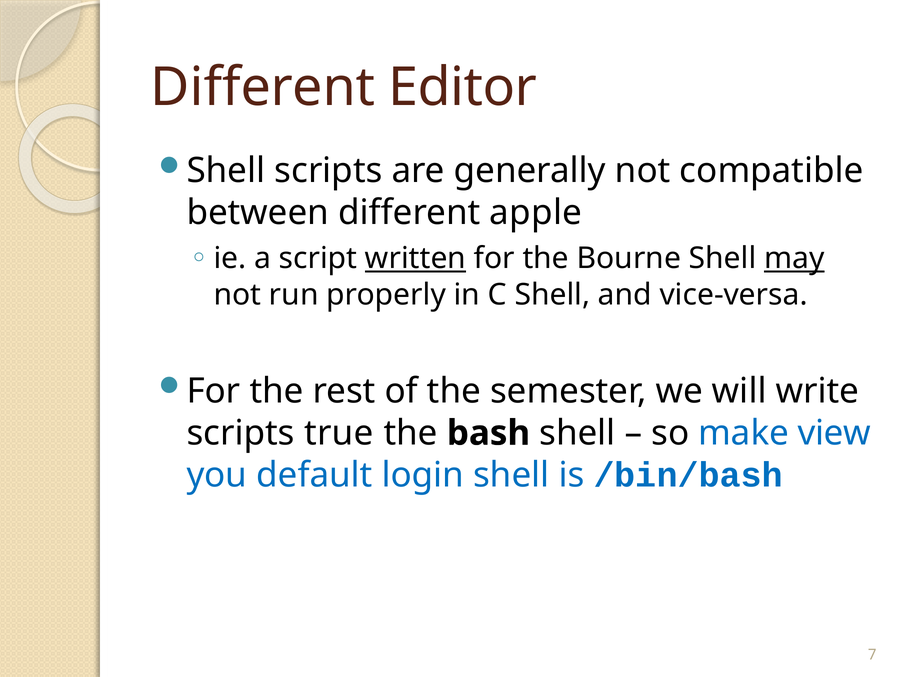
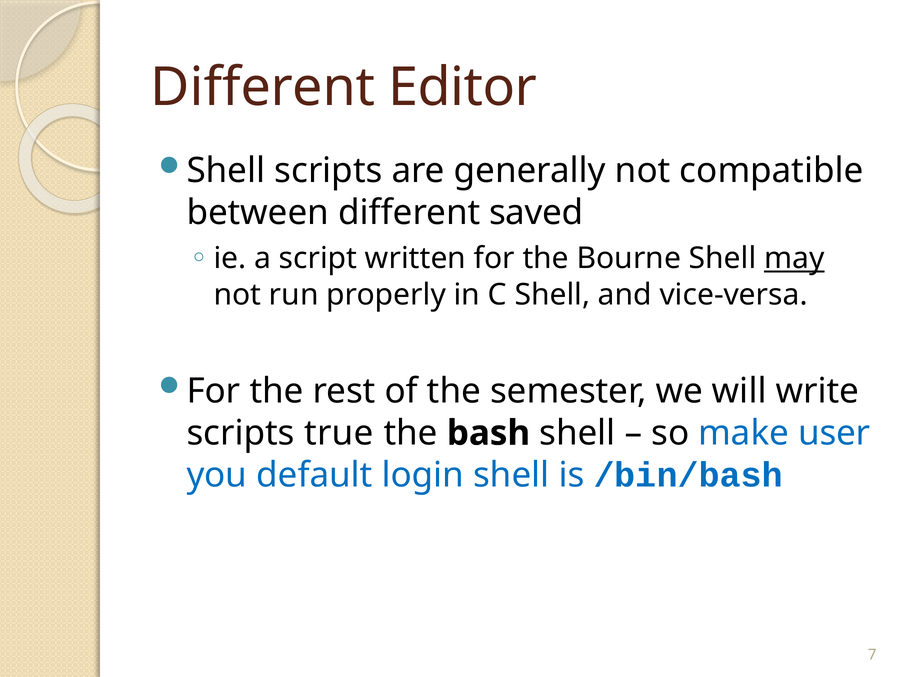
apple: apple -> saved
written underline: present -> none
view: view -> user
